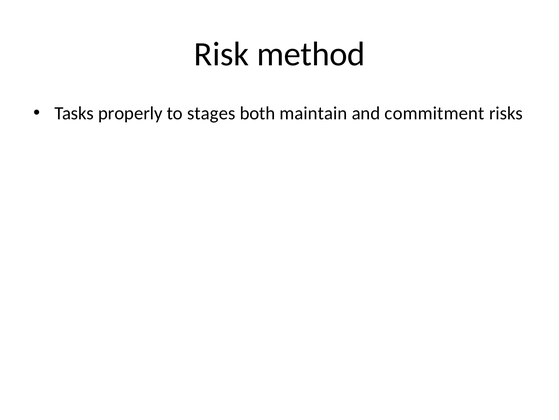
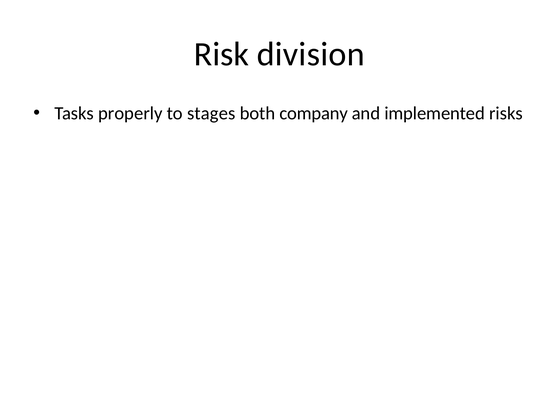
method: method -> division
maintain: maintain -> company
commitment: commitment -> implemented
